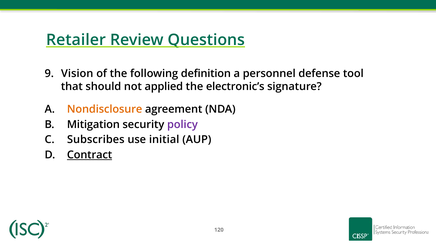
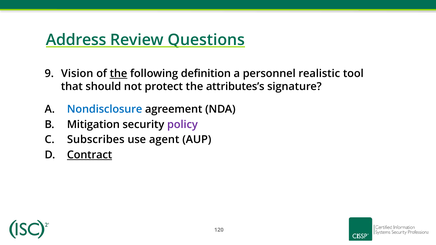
Retailer: Retailer -> Address
the at (119, 74) underline: none -> present
defense: defense -> realistic
applied: applied -> protect
electronic’s: electronic’s -> attributes’s
Nondisclosure colour: orange -> blue
initial: initial -> agent
